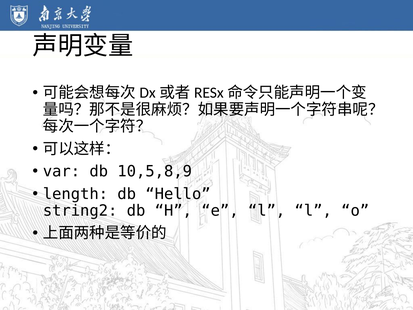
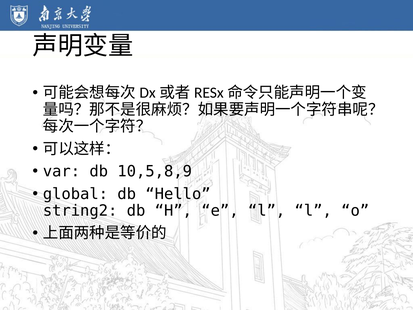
length: length -> global
